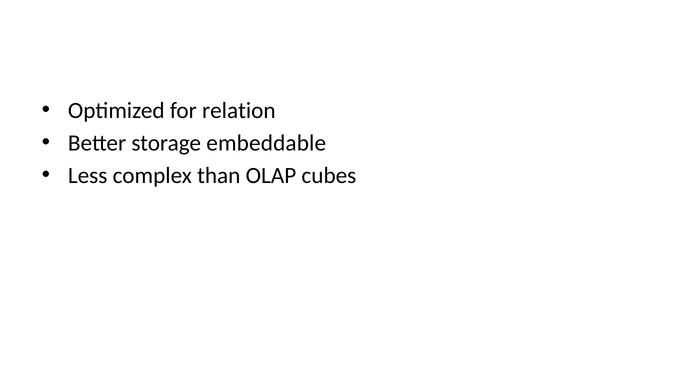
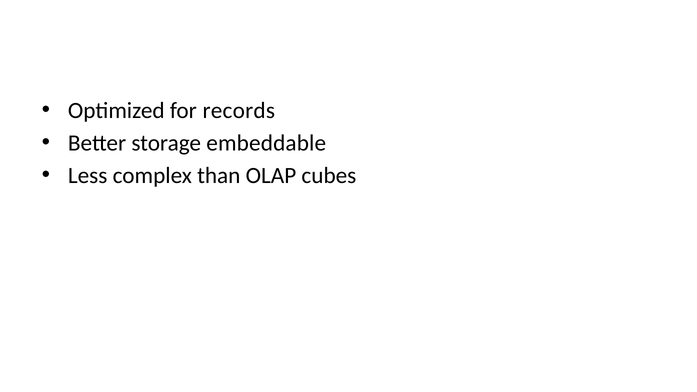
relation: relation -> records
